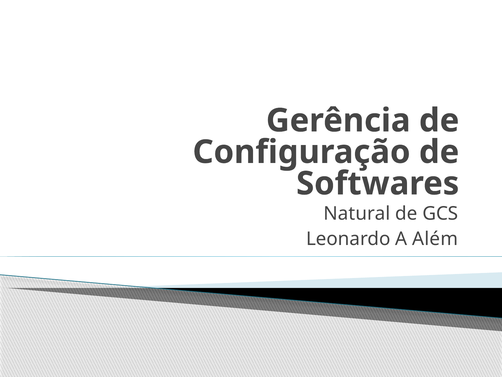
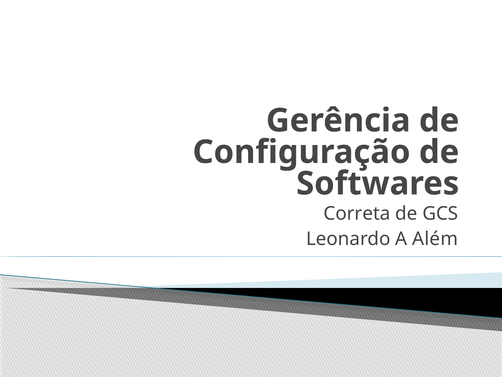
Natural: Natural -> Correta
